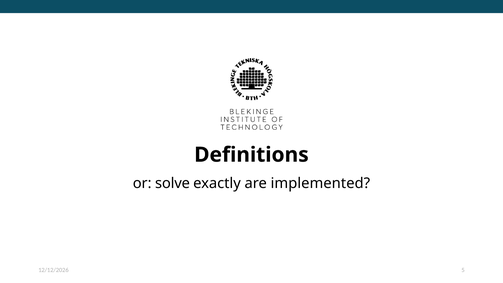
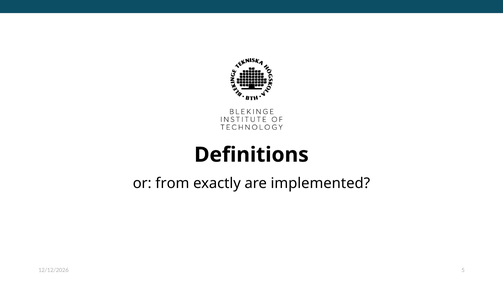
solve: solve -> from
